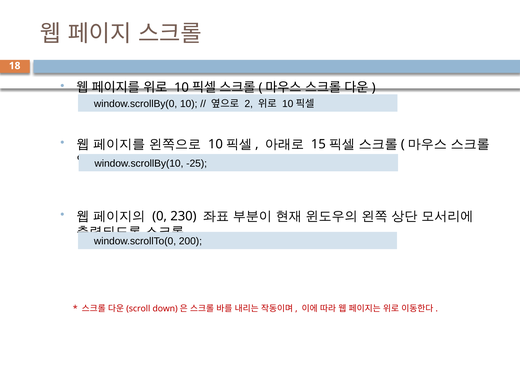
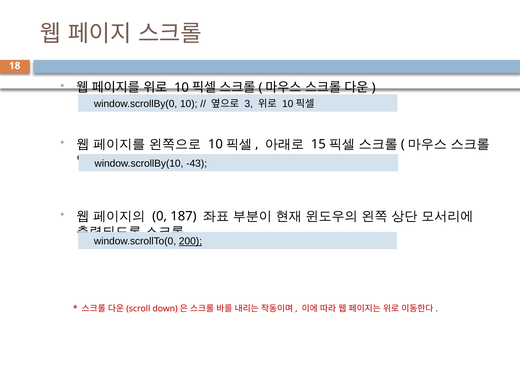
2: 2 -> 3
-25: -25 -> -43
230: 230 -> 187
200 underline: none -> present
